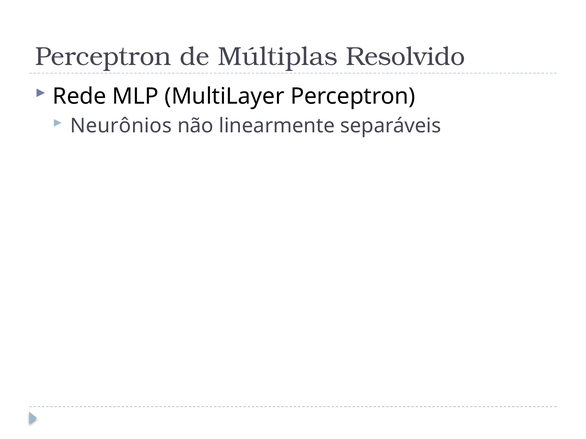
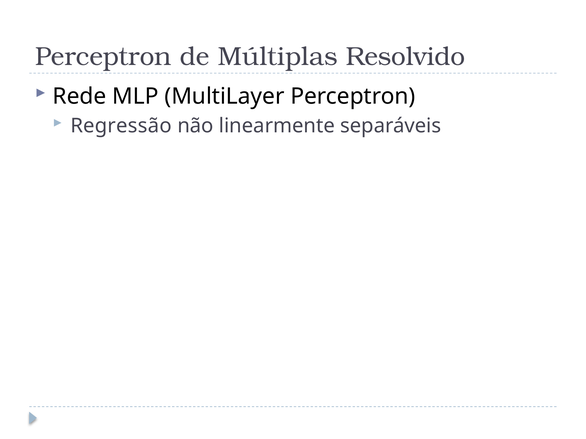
Neurônios: Neurônios -> Regressão
